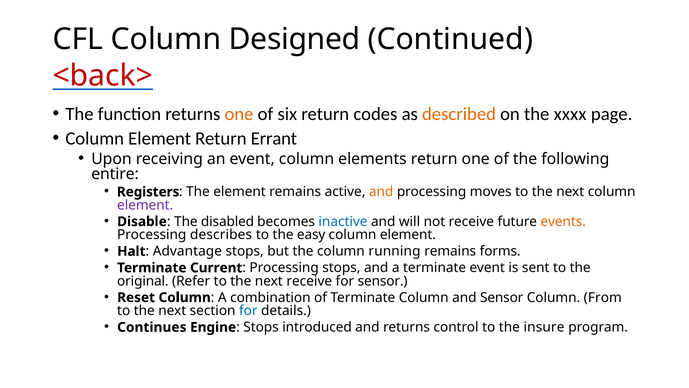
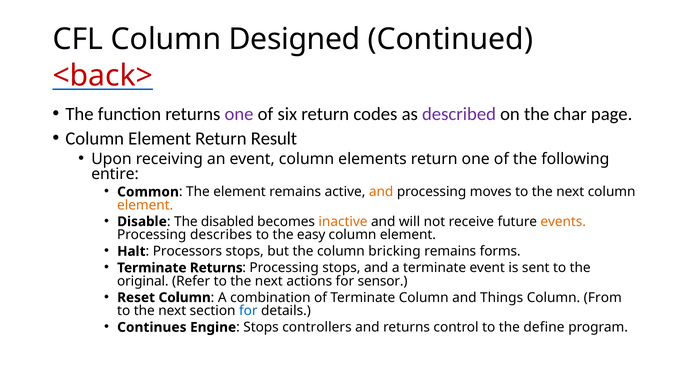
one at (239, 114) colour: orange -> purple
described colour: orange -> purple
xxxx: xxxx -> char
Errant: Errant -> Result
Registers: Registers -> Common
element at (145, 205) colour: purple -> orange
inactive colour: blue -> orange
Advantage: Advantage -> Processors
running: running -> bricking
Terminate Current: Current -> Returns
next receive: receive -> actions
and Sensor: Sensor -> Things
introduced: introduced -> controllers
insure: insure -> define
